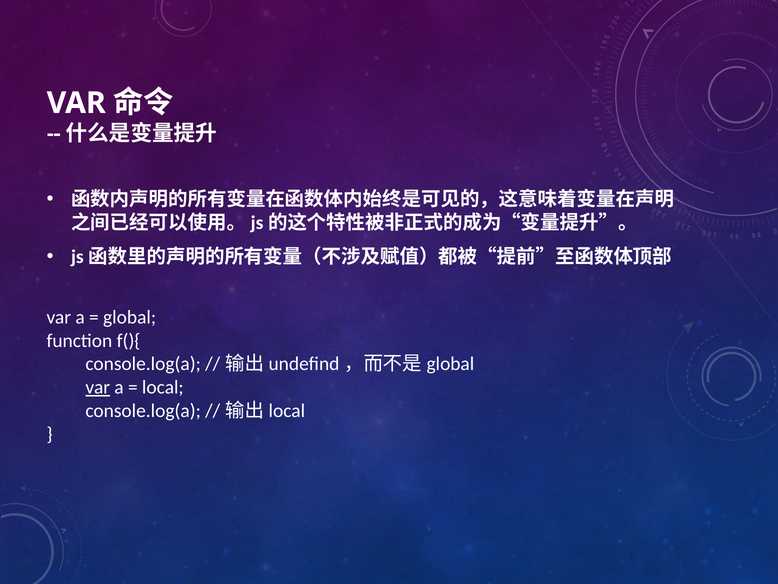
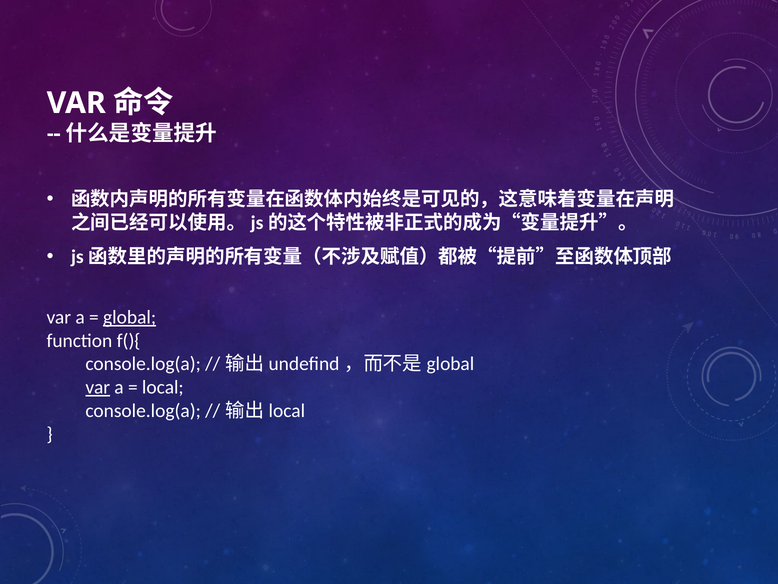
global underline: none -> present
